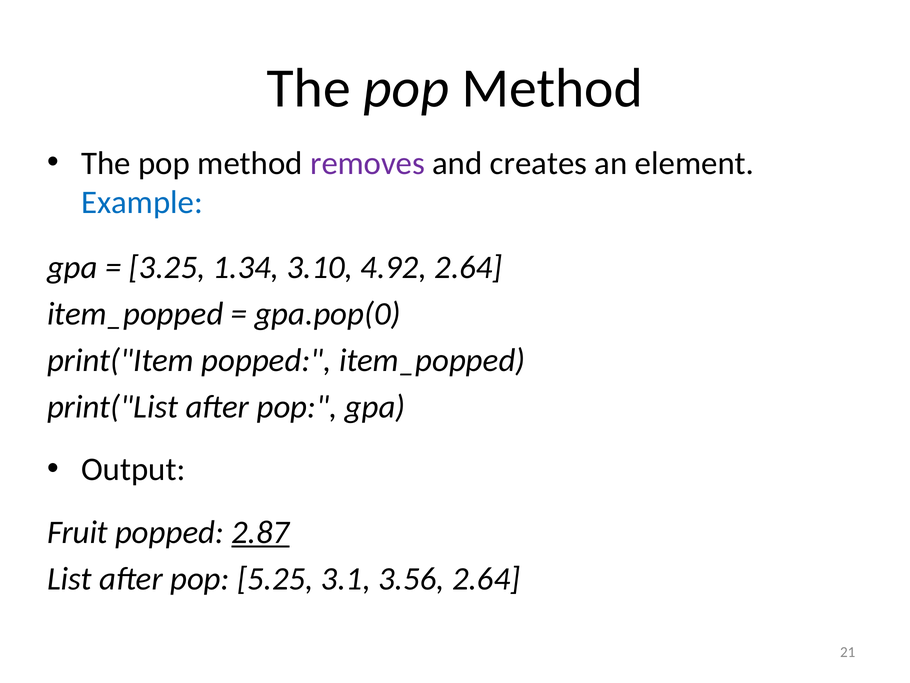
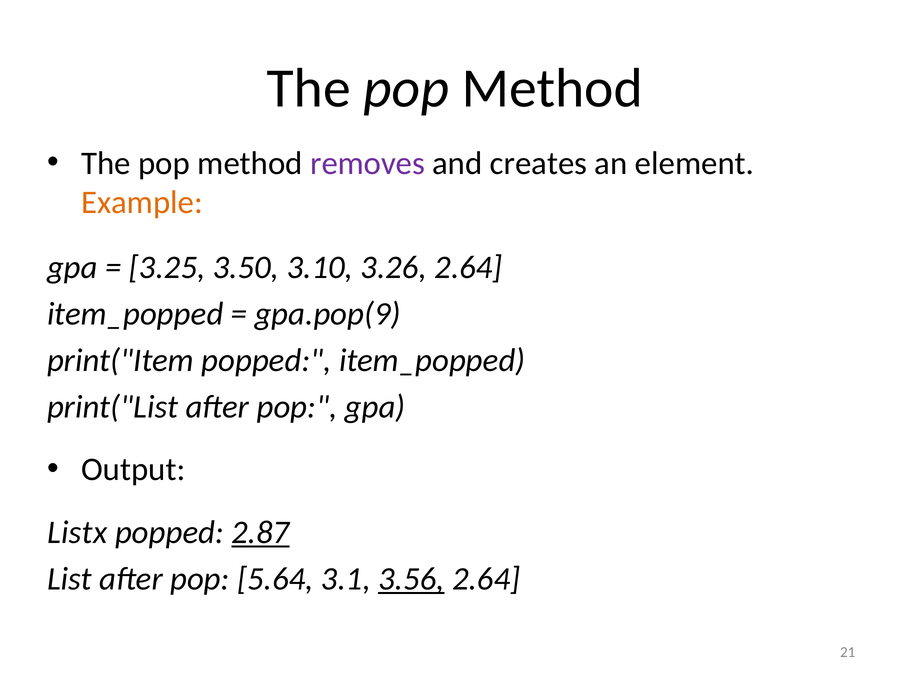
Example colour: blue -> orange
1.34: 1.34 -> 3.50
4.92: 4.92 -> 3.26
gpa.pop(0: gpa.pop(0 -> gpa.pop(9
Fruit: Fruit -> Listx
5.25: 5.25 -> 5.64
3.56 underline: none -> present
